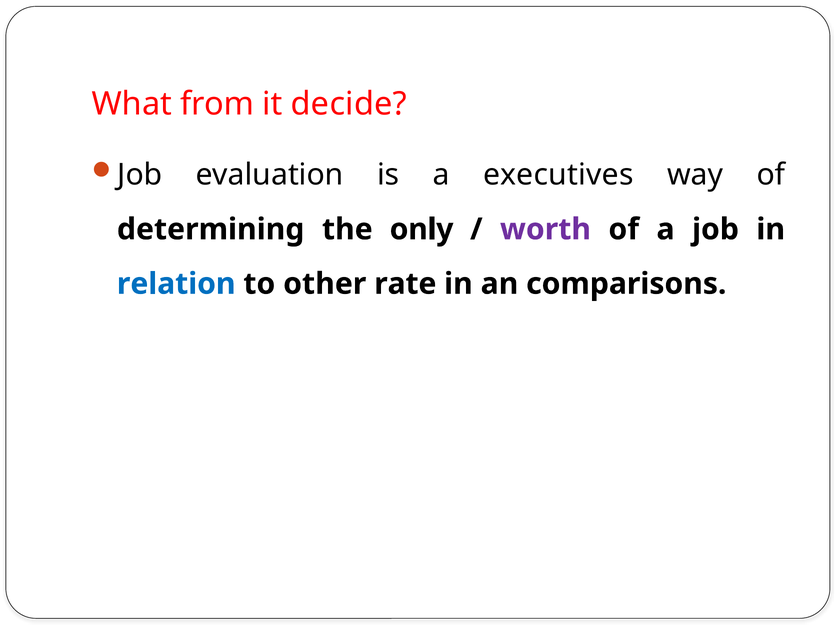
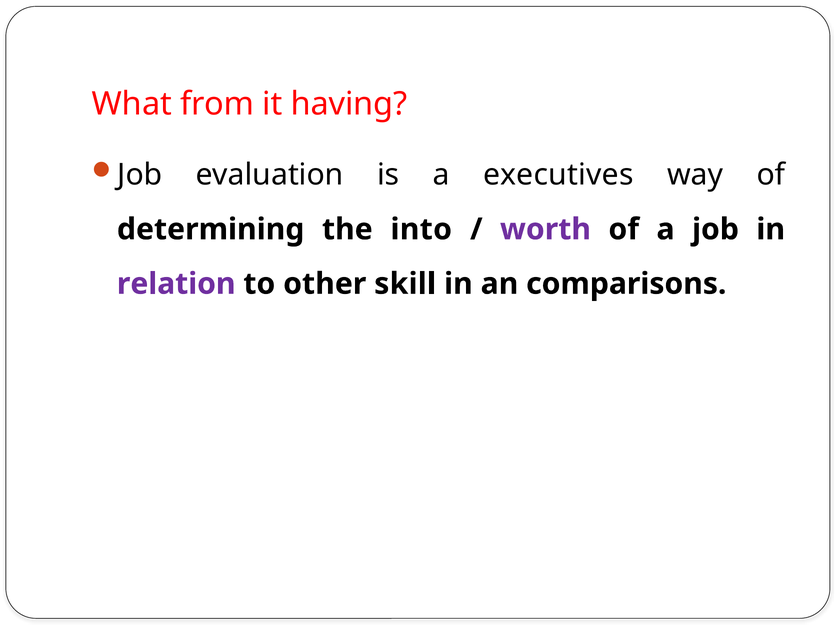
decide: decide -> having
only: only -> into
relation colour: blue -> purple
rate: rate -> skill
